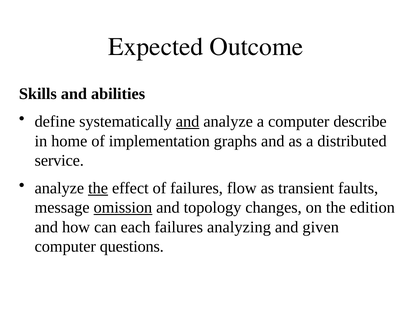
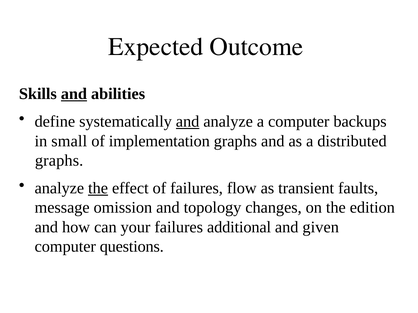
and at (74, 94) underline: none -> present
describe: describe -> backups
home: home -> small
service at (59, 161): service -> graphs
omission underline: present -> none
each: each -> your
analyzing: analyzing -> additional
